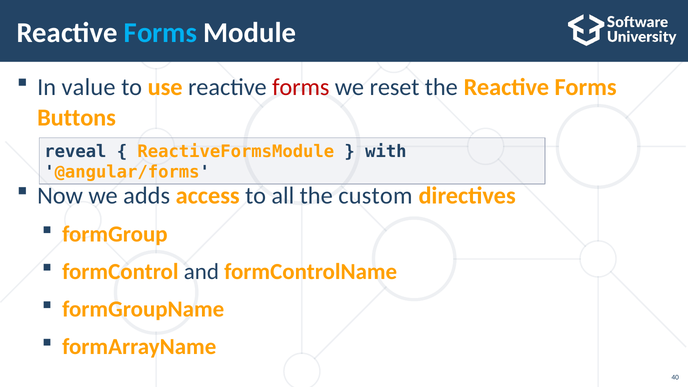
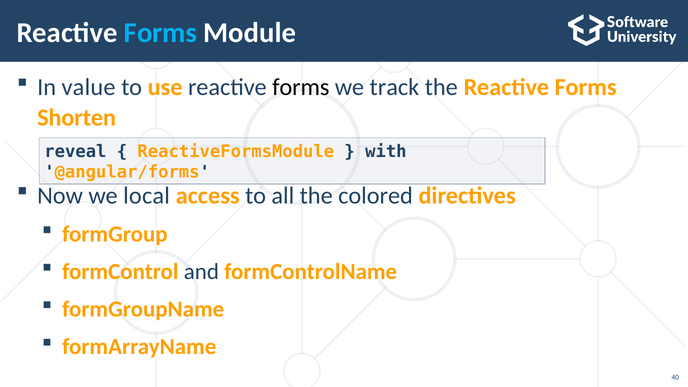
forms at (301, 87) colour: red -> black
reset: reset -> track
Buttons: Buttons -> Shorten
adds: adds -> local
custom: custom -> colored
